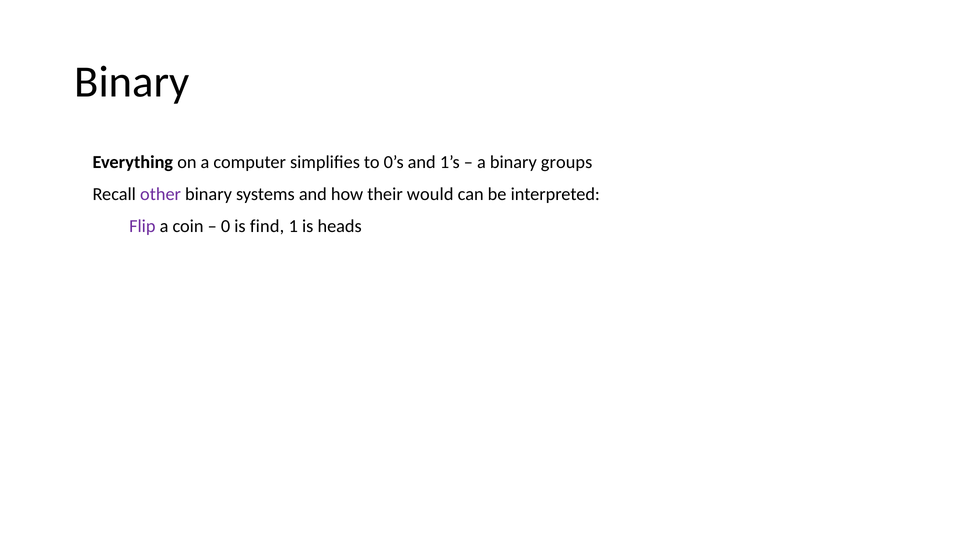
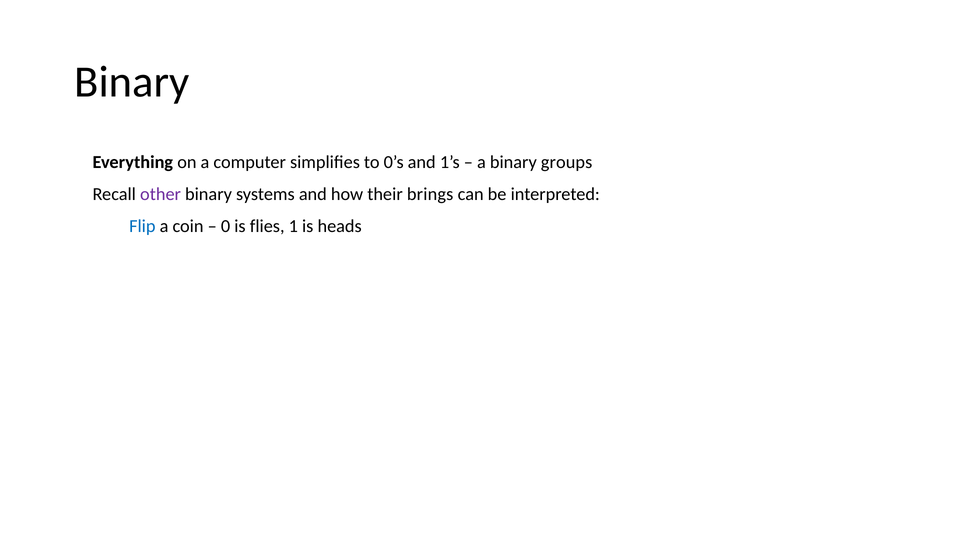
would: would -> brings
Flip colour: purple -> blue
find: find -> flies
